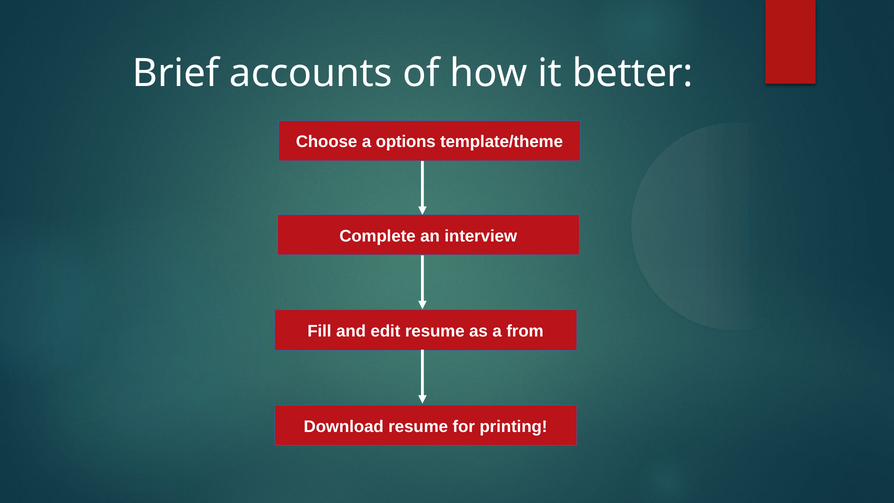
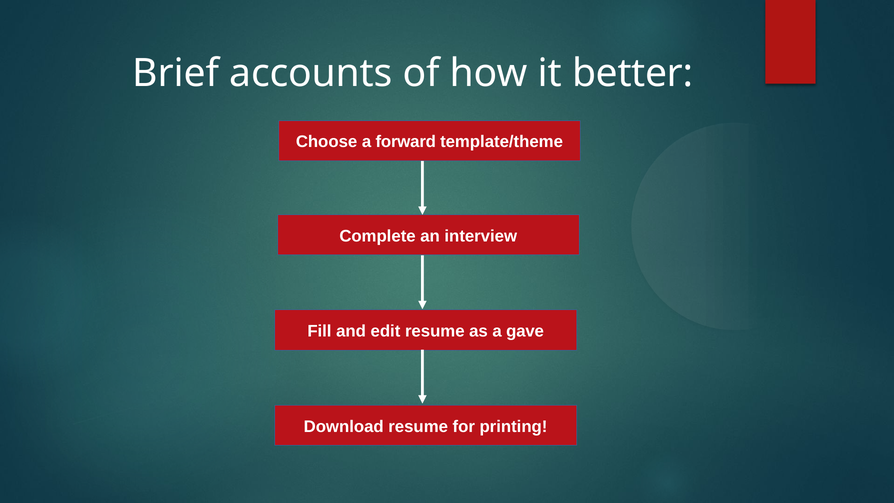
options: options -> forward
from: from -> gave
